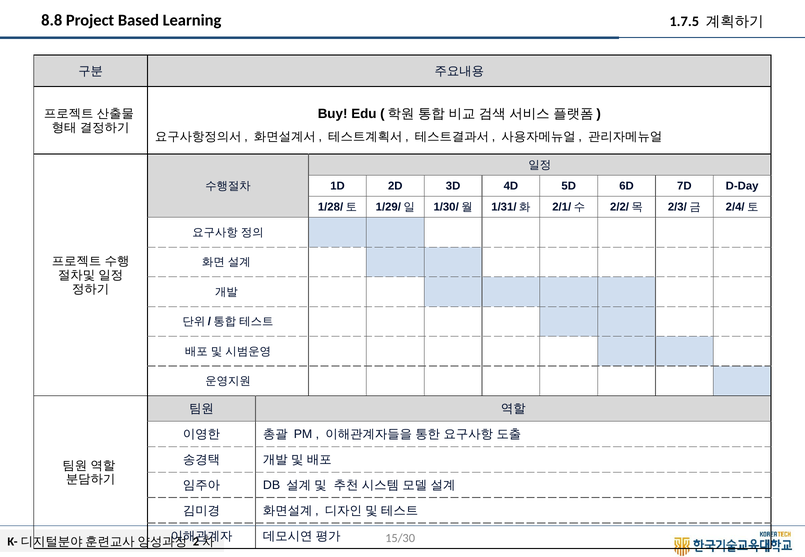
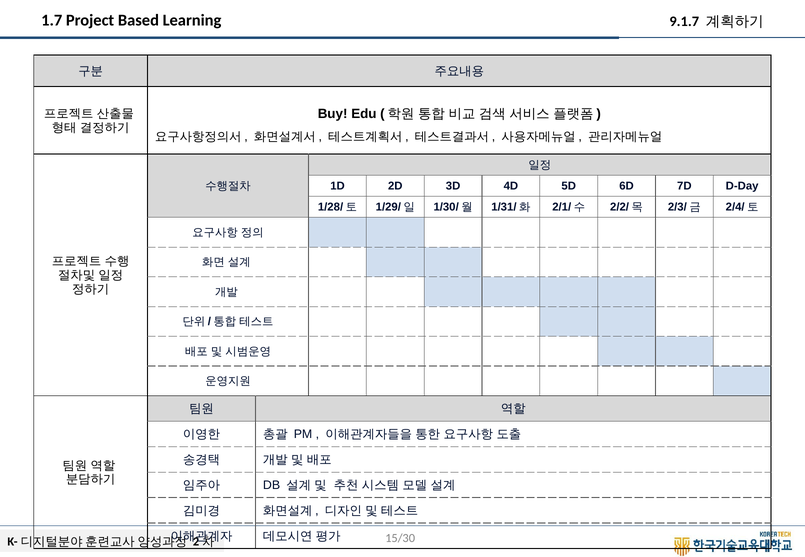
8.8: 8.8 -> 1.7
1.7.5: 1.7.5 -> 9.1.7
